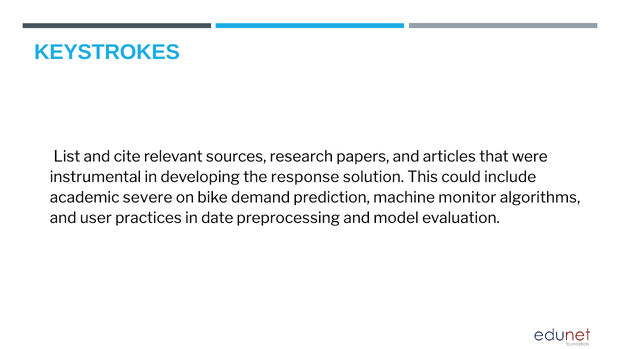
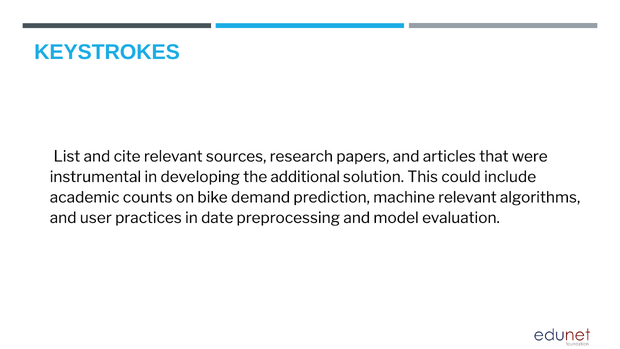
response: response -> additional
severe: severe -> counts
machine monitor: monitor -> relevant
